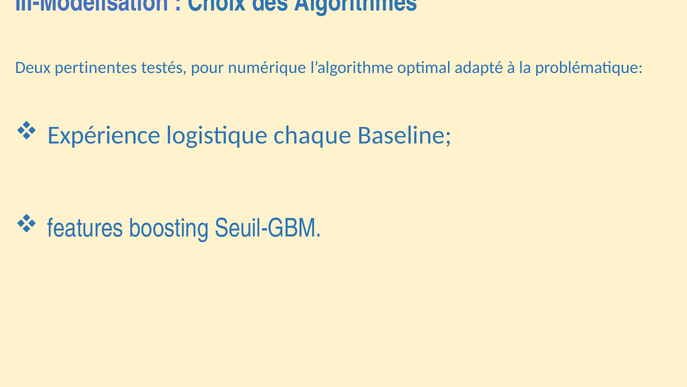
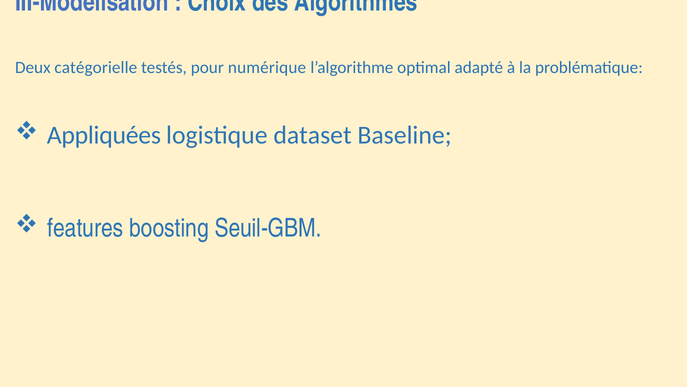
pertinentes: pertinentes -> catégorielle
Expérience: Expérience -> Appliquées
chaque: chaque -> dataset
